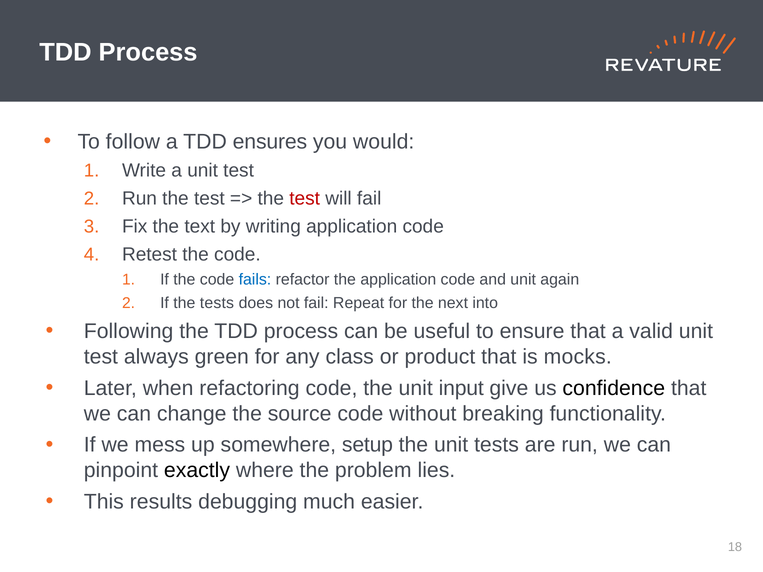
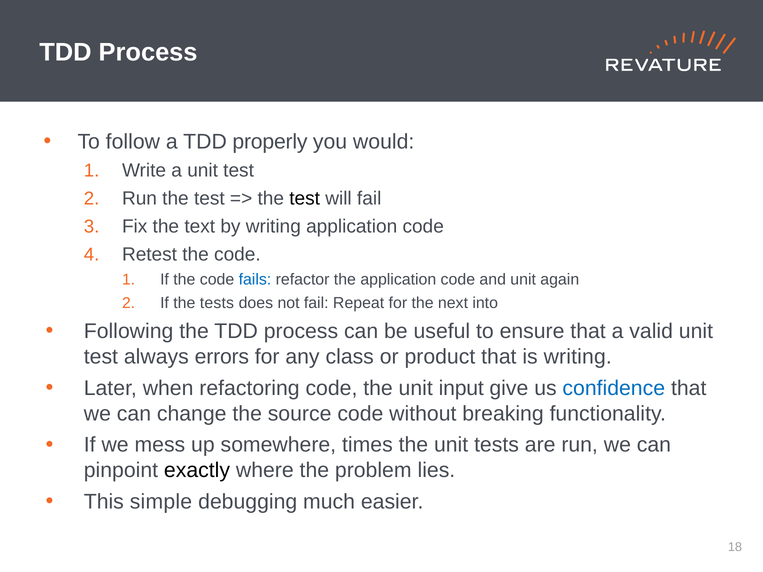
ensures: ensures -> properly
test at (305, 199) colour: red -> black
green: green -> errors
is mocks: mocks -> writing
confidence colour: black -> blue
setup: setup -> times
results: results -> simple
